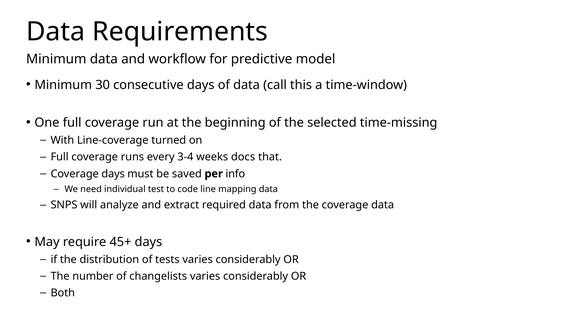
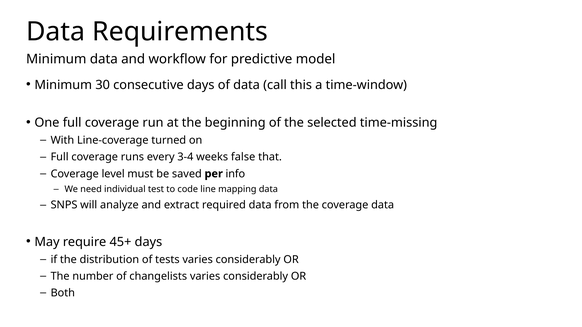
docs: docs -> false
Coverage days: days -> level
